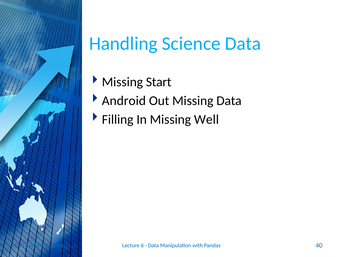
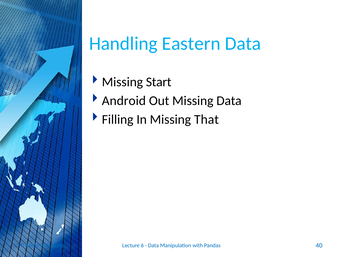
Science: Science -> Eastern
Well: Well -> That
